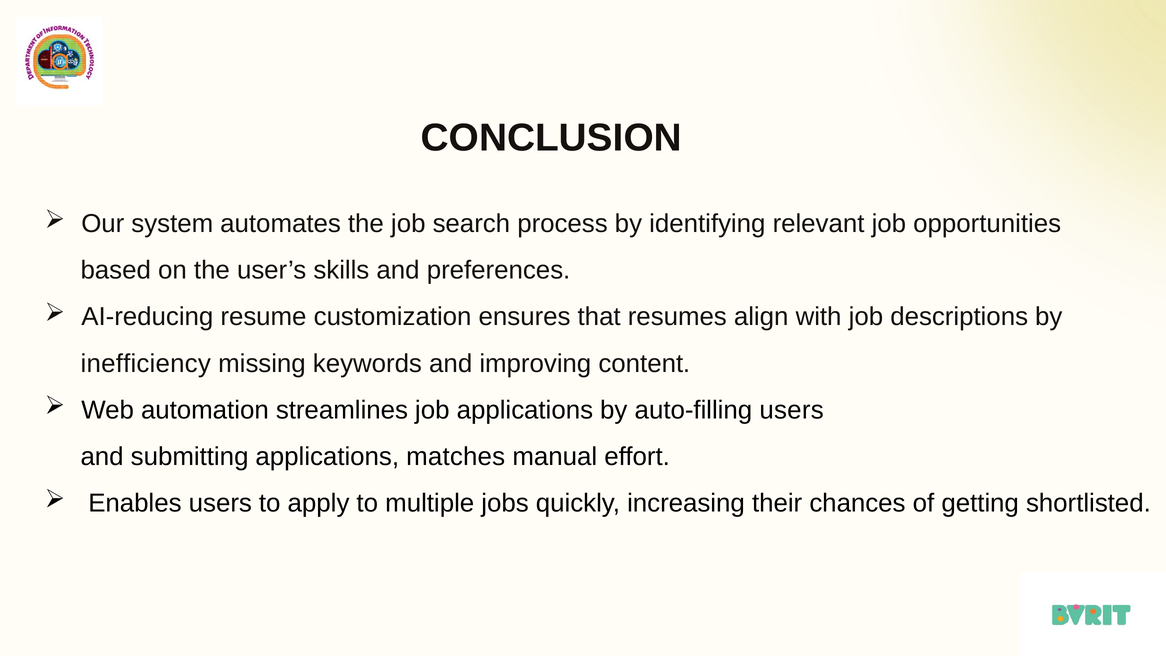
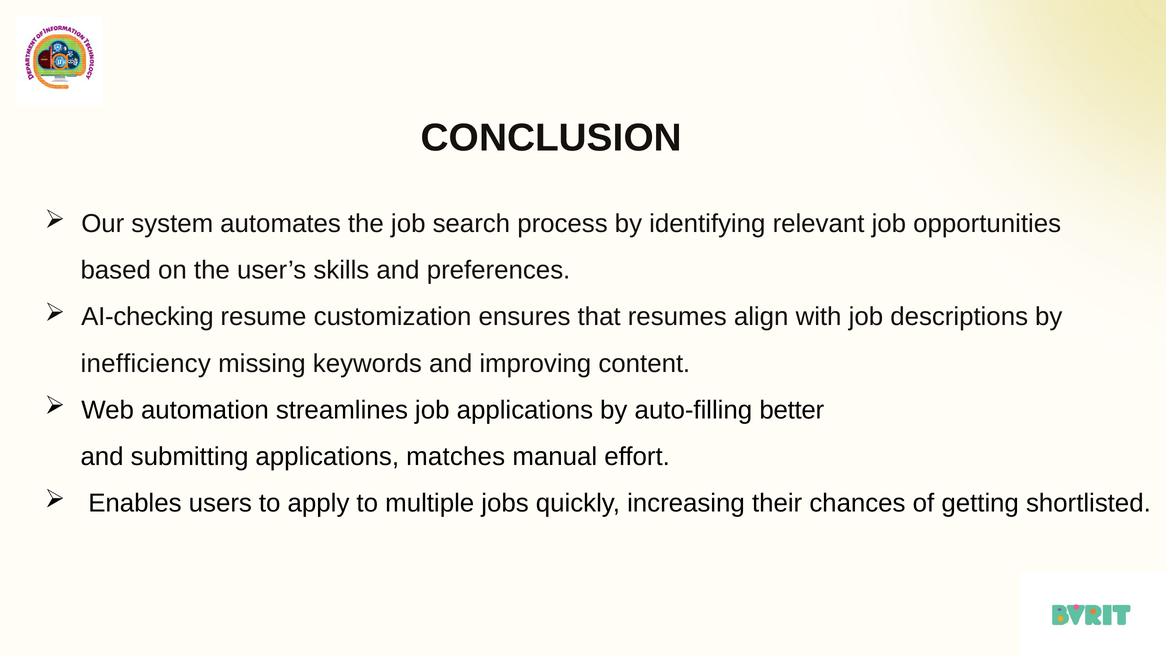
AI-reducing: AI-reducing -> AI-checking
auto-filling users: users -> better
